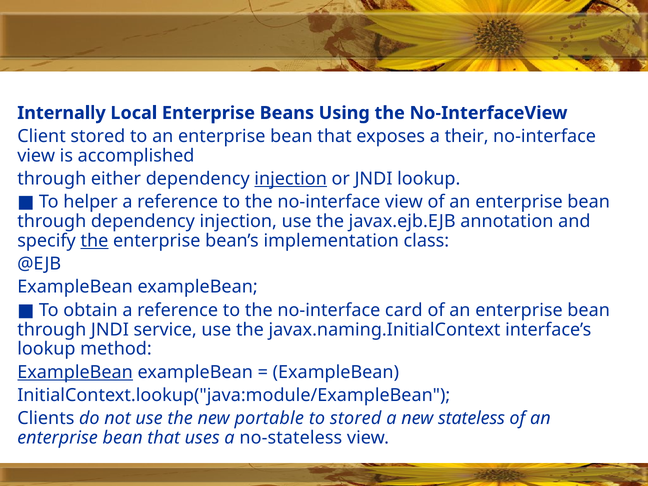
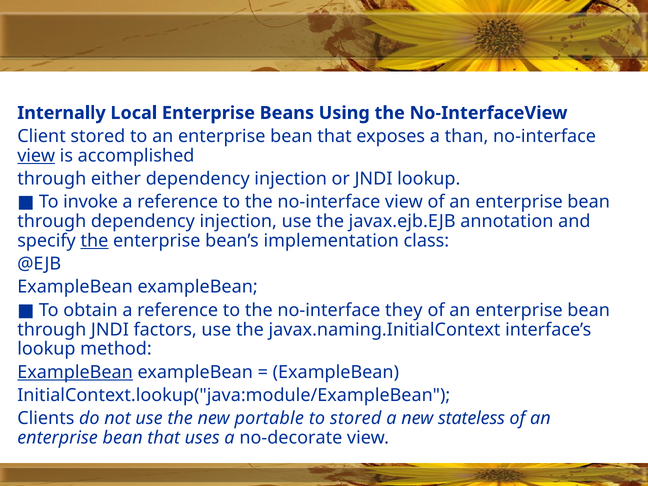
their: their -> than
view at (36, 156) underline: none -> present
injection at (291, 179) underline: present -> none
helper: helper -> invoke
card: card -> they
service: service -> factors
no-stateless: no-stateless -> no-decorate
